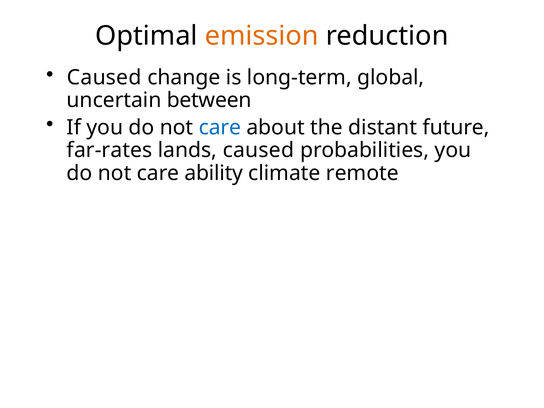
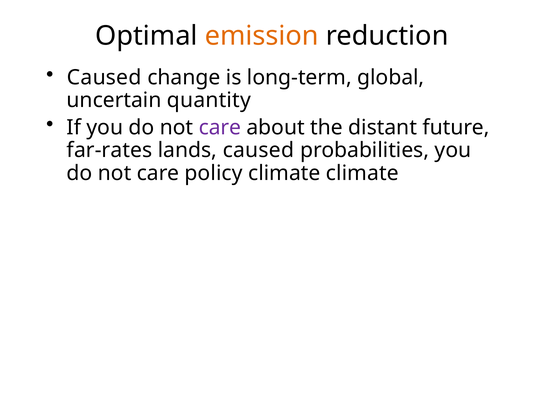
between: between -> quantity
care at (220, 127) colour: blue -> purple
ability: ability -> policy
climate remote: remote -> climate
